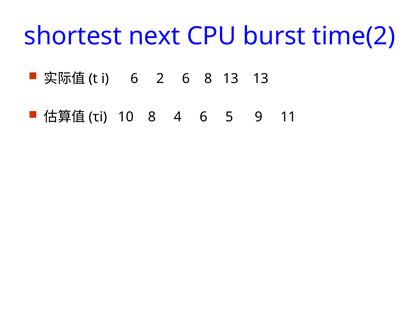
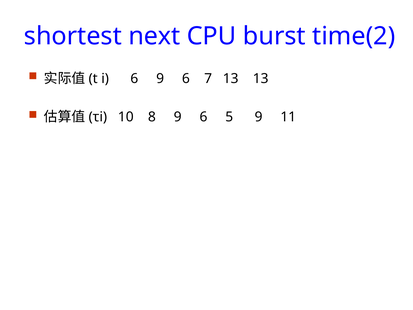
6 2: 2 -> 9
6 8: 8 -> 7
8 4: 4 -> 9
